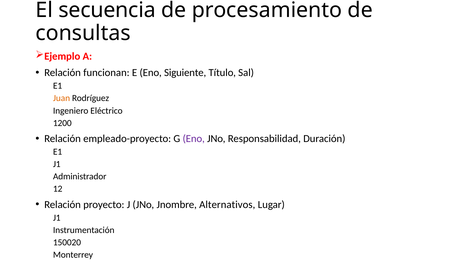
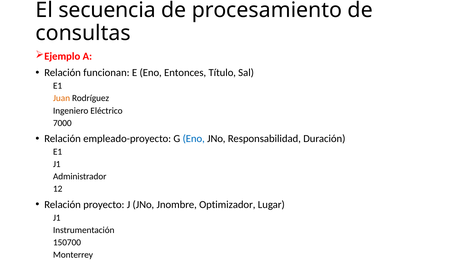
Siguiente: Siguiente -> Entonces
1200: 1200 -> 7000
Eno at (194, 139) colour: purple -> blue
Alternativos: Alternativos -> Optimizador
150020: 150020 -> 150700
